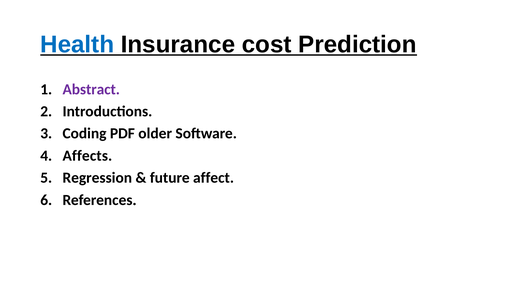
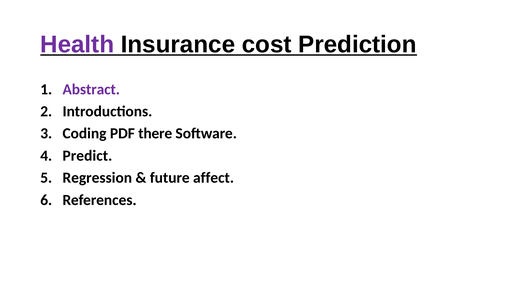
Health colour: blue -> purple
older: older -> there
Affects: Affects -> Predict
